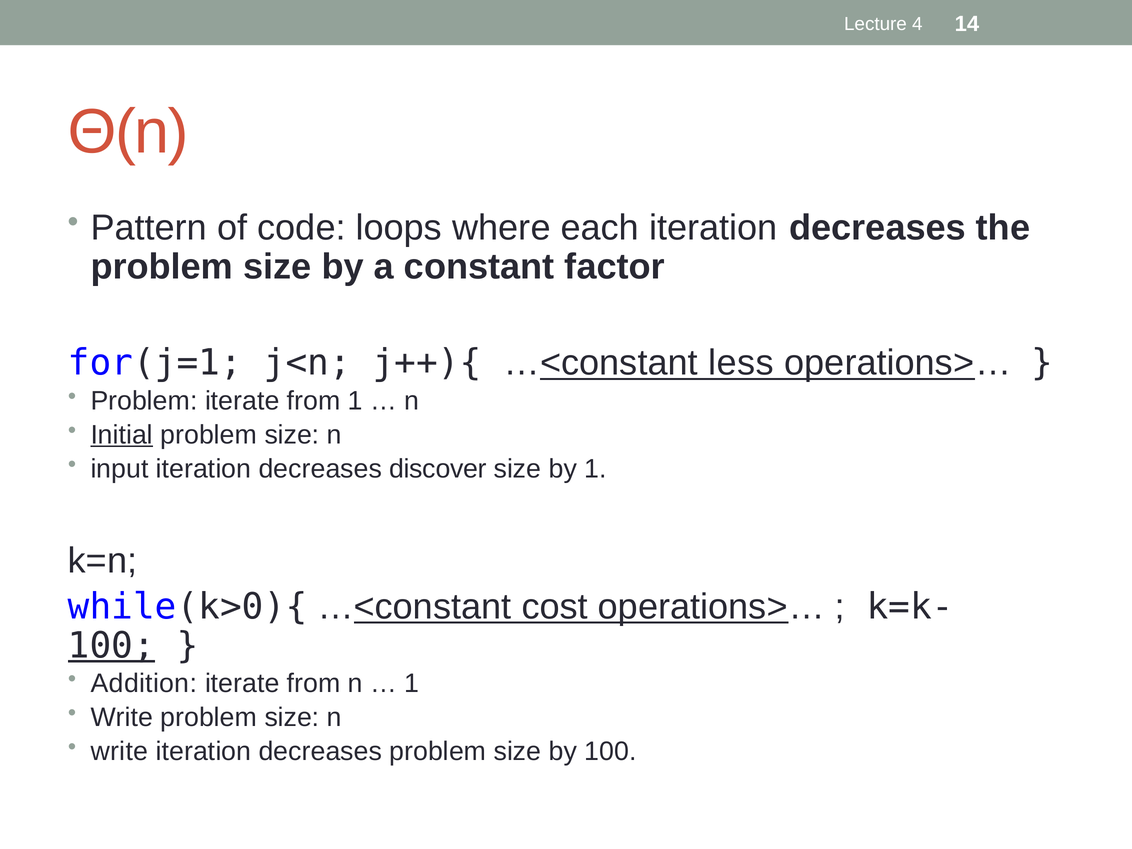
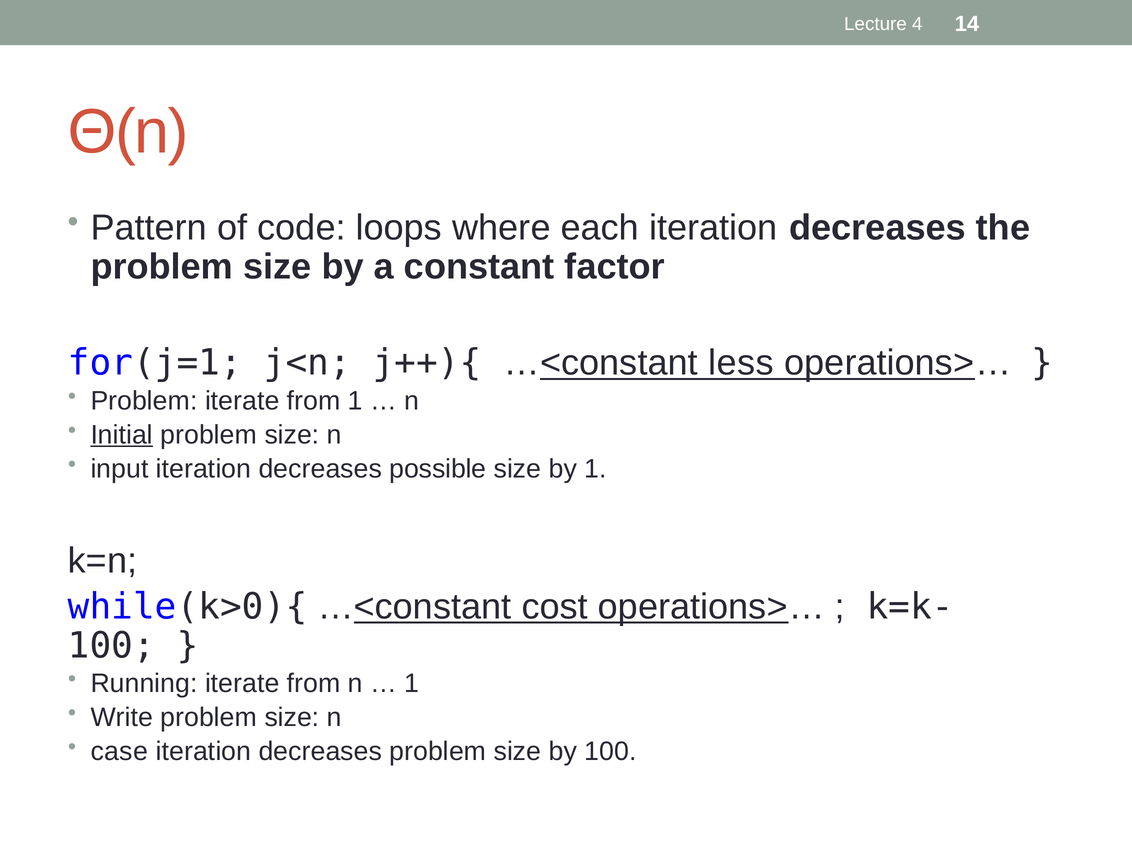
discover: discover -> possible
100 at (111, 646) underline: present -> none
Addition: Addition -> Running
write at (119, 751): write -> case
